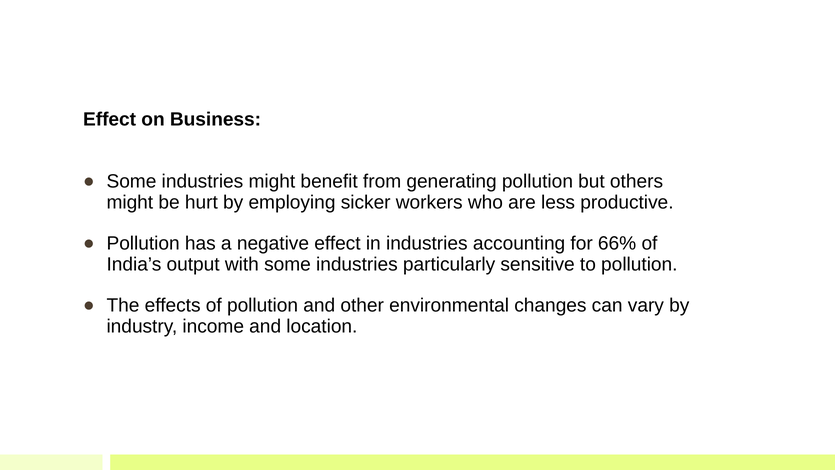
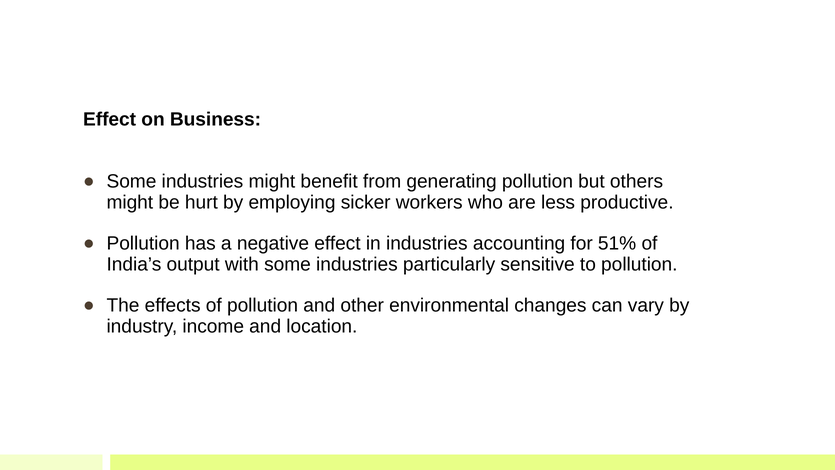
66%: 66% -> 51%
